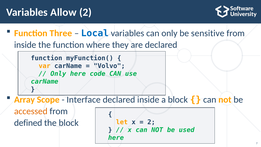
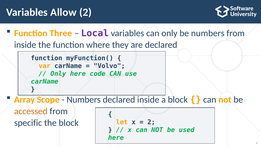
Local colour: blue -> purple
be sensitive: sensitive -> numbers
Interface at (84, 99): Interface -> Numbers
defined: defined -> specific
